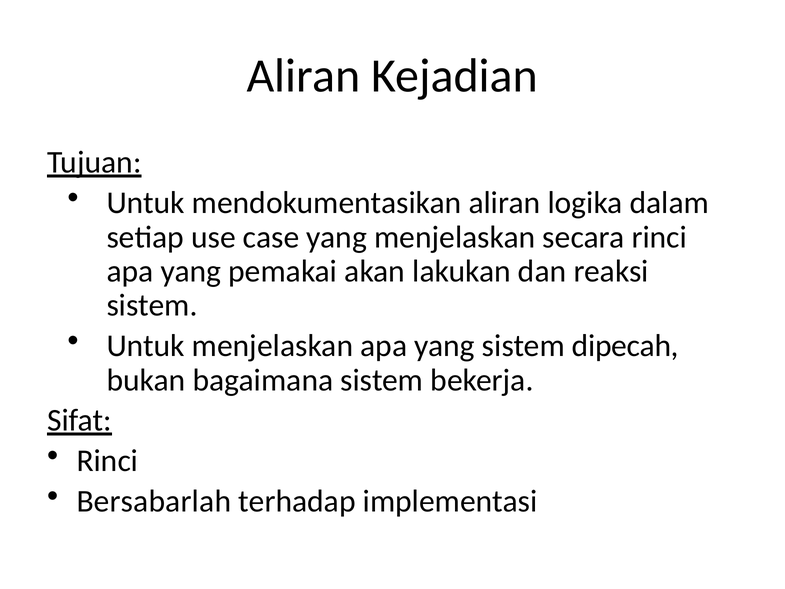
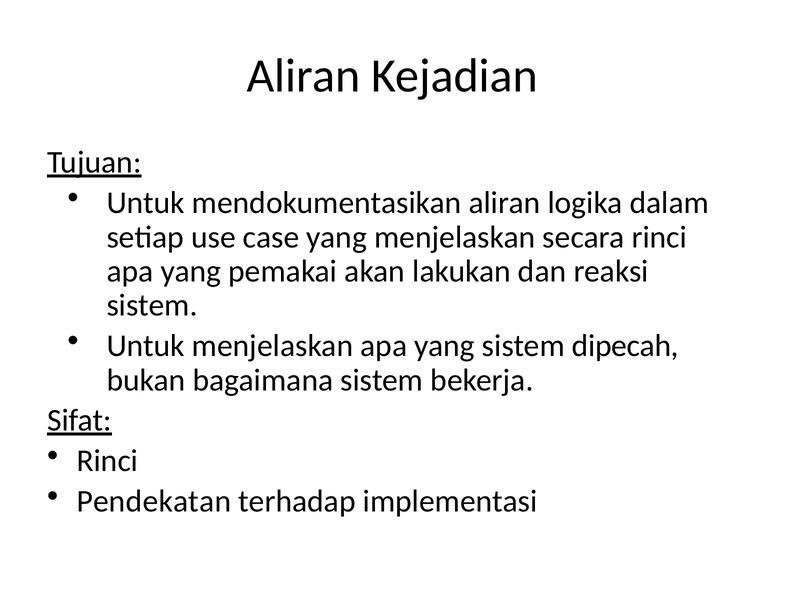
Bersabarlah: Bersabarlah -> Pendekatan
